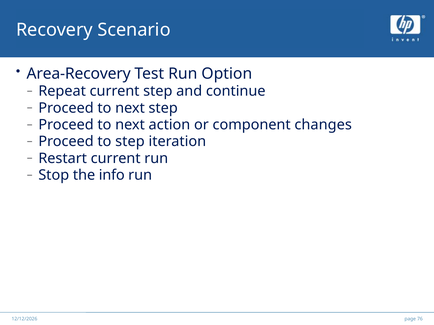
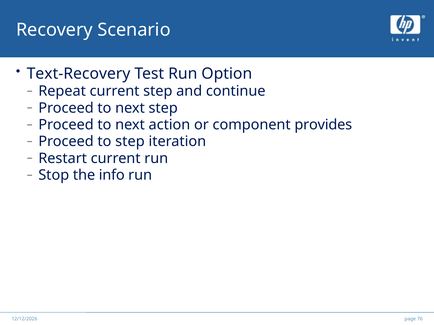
Area-Recovery: Area-Recovery -> Text-Recovery
changes: changes -> provides
